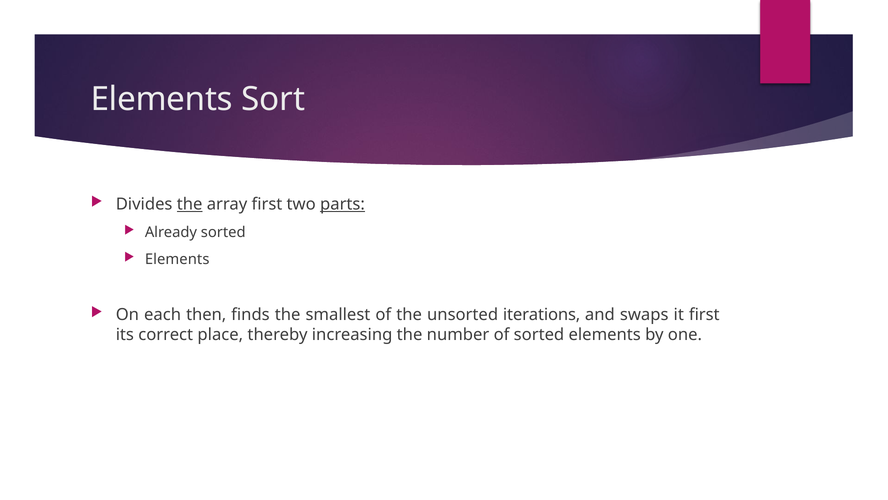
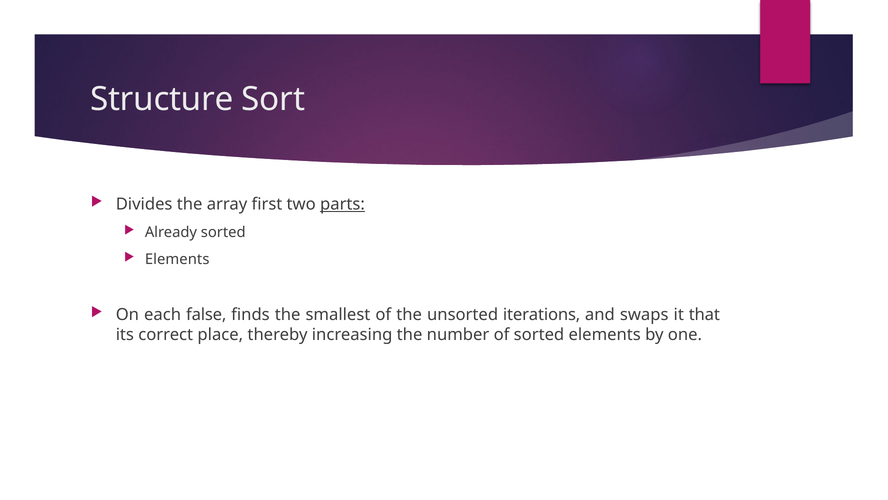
Elements at (162, 99): Elements -> Structure
the at (190, 204) underline: present -> none
then: then -> false
it first: first -> that
